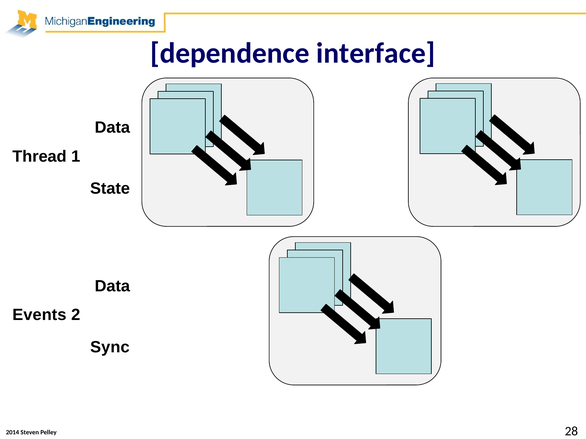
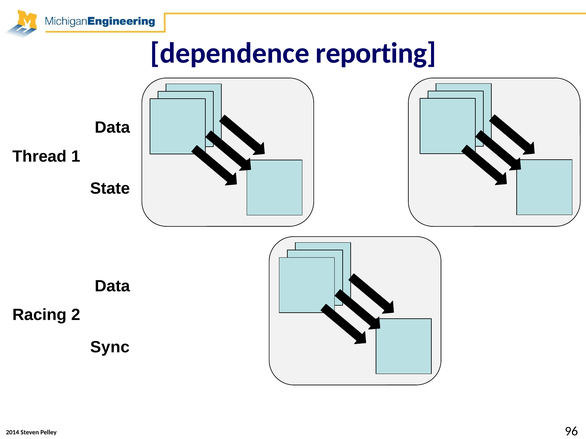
interface: interface -> reporting
Events: Events -> Racing
28: 28 -> 96
